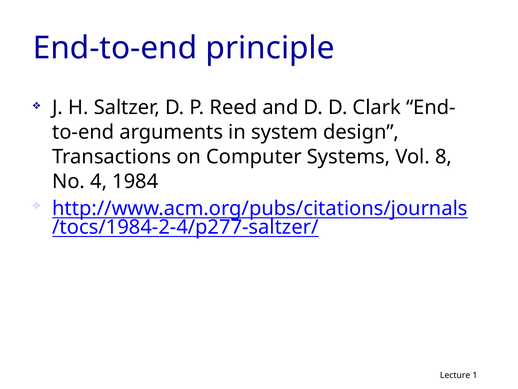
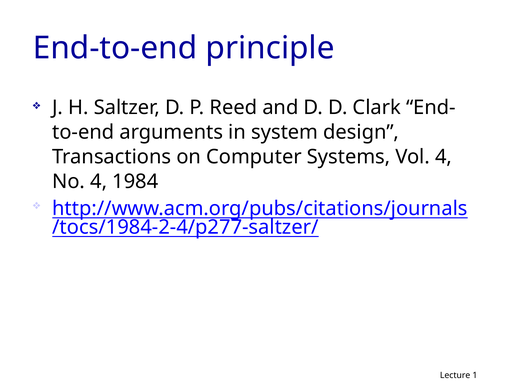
Vol 8: 8 -> 4
